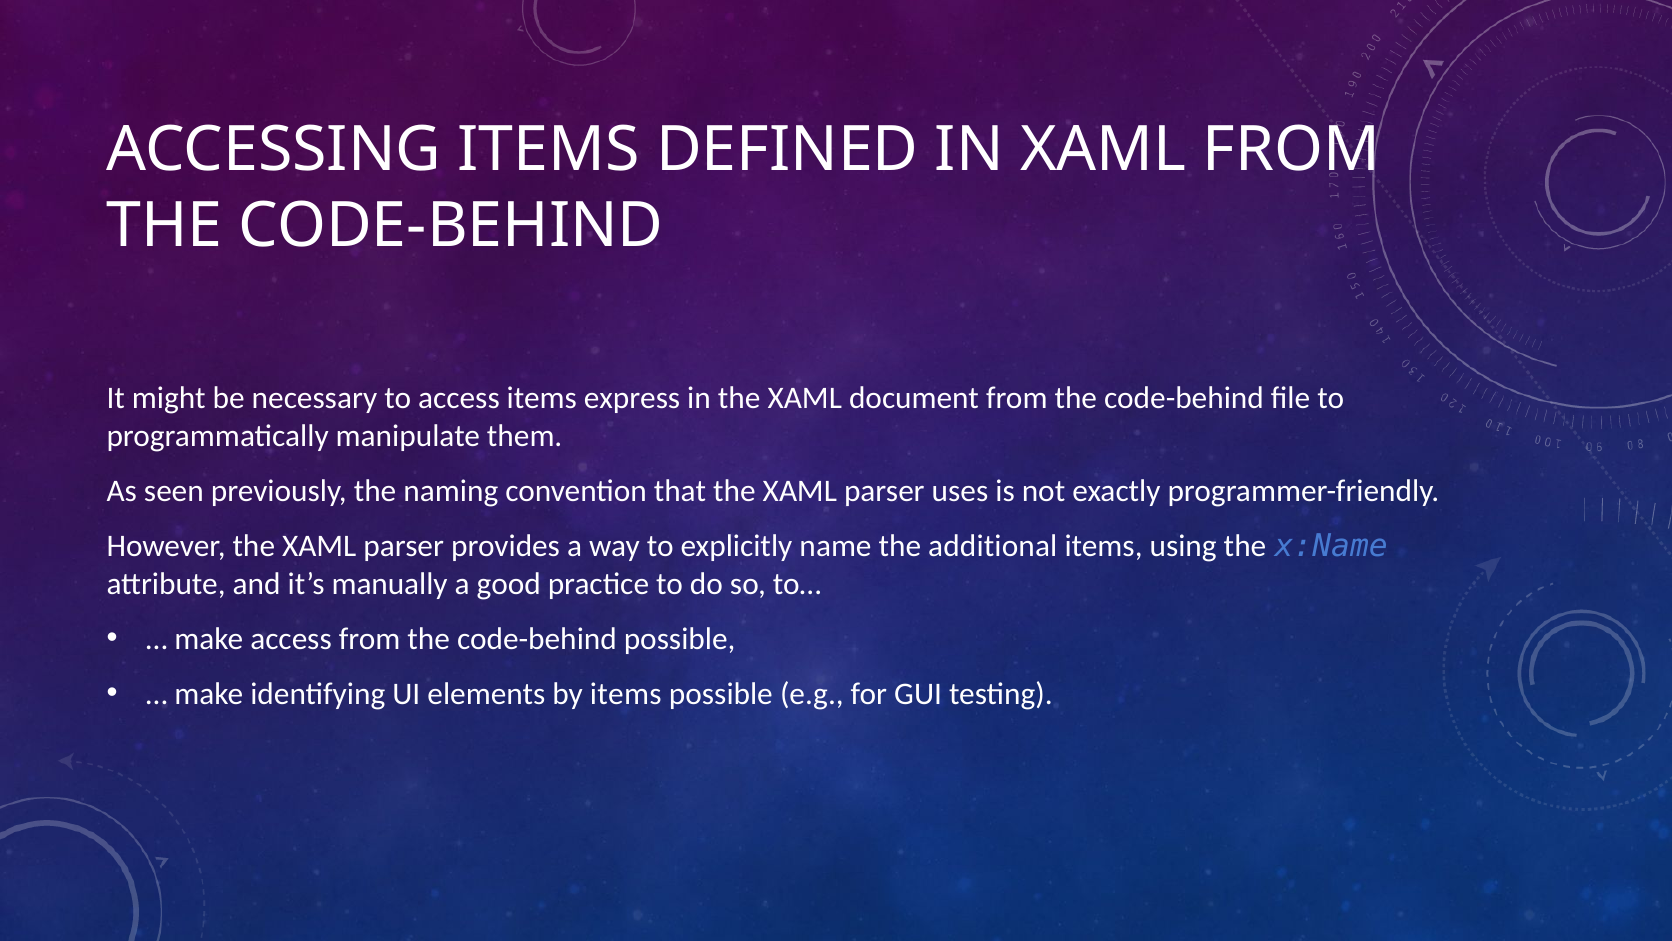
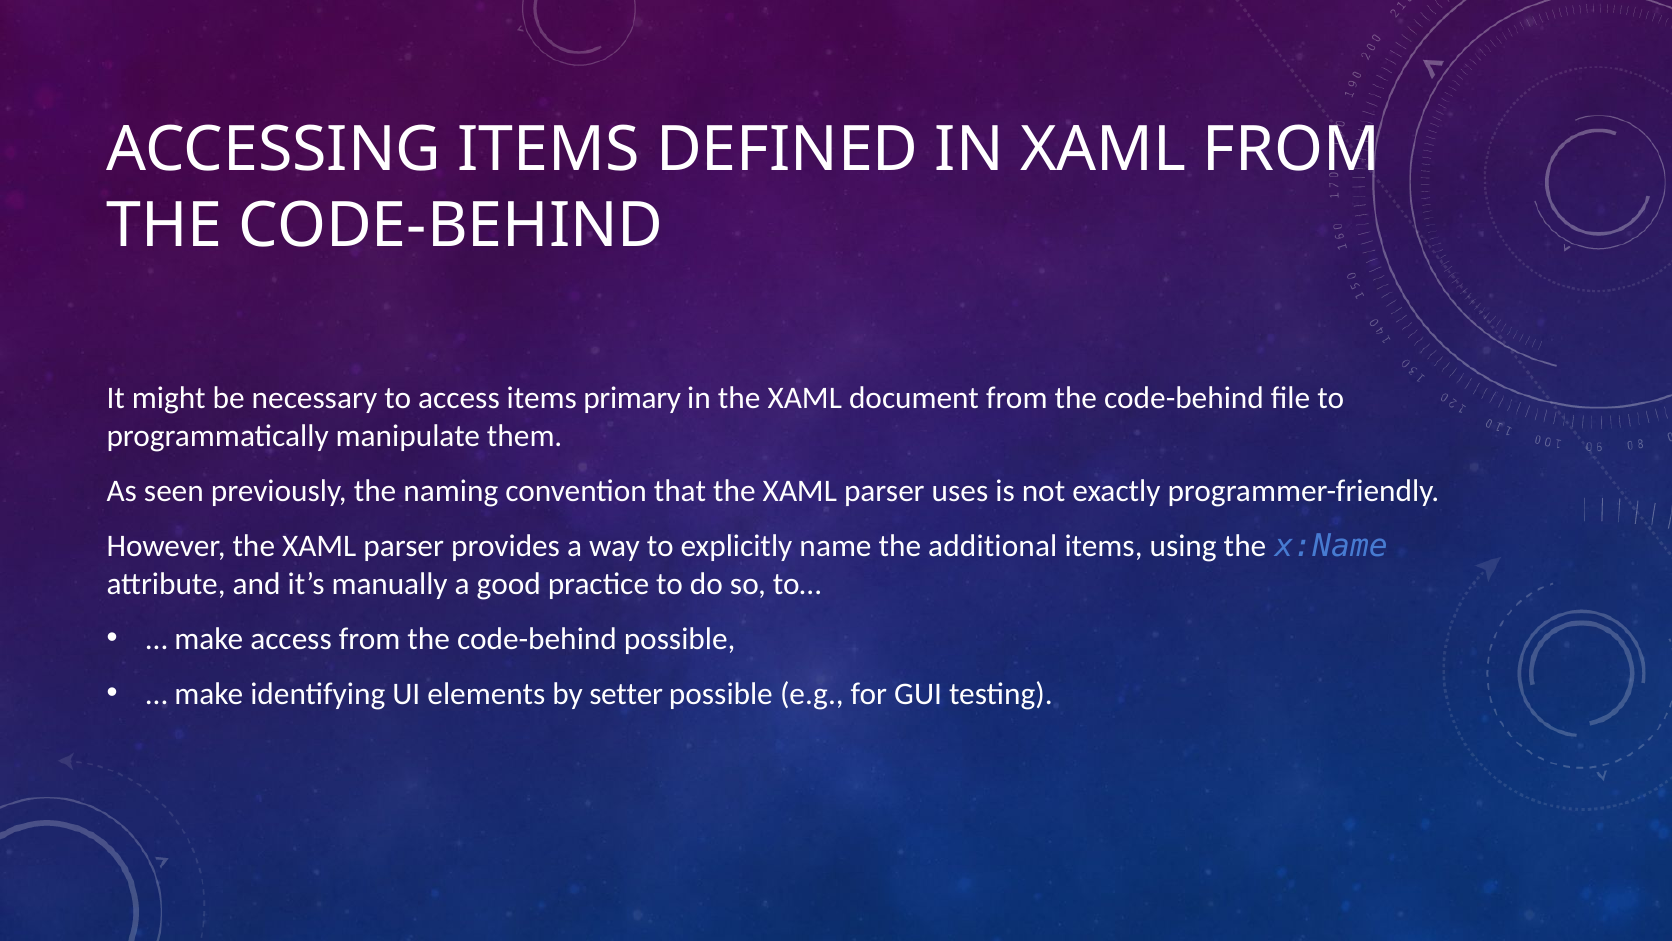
express: express -> primary
by items: items -> setter
